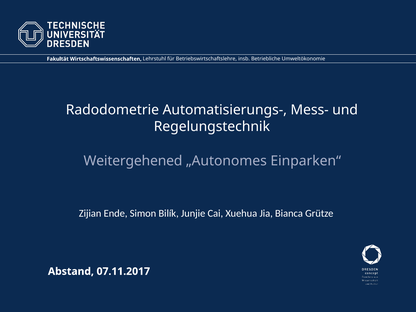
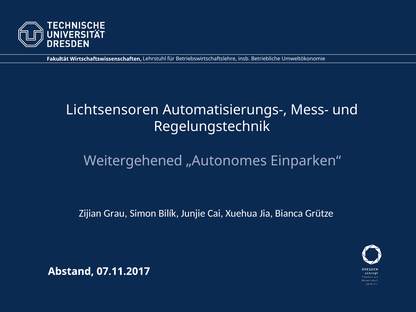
Radodometrie: Radodometrie -> Lichtsensoren
Ende: Ende -> Grau
